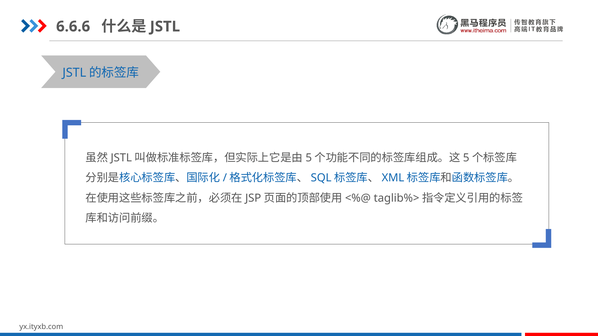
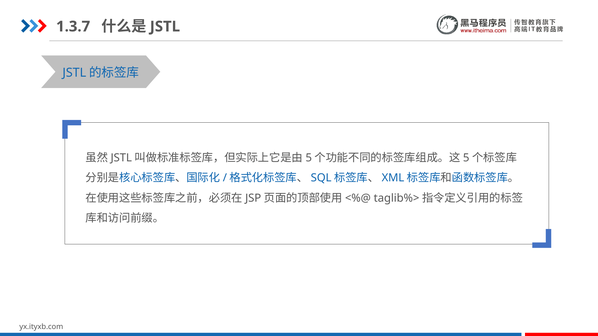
6.6.6: 6.6.6 -> 1.3.7
